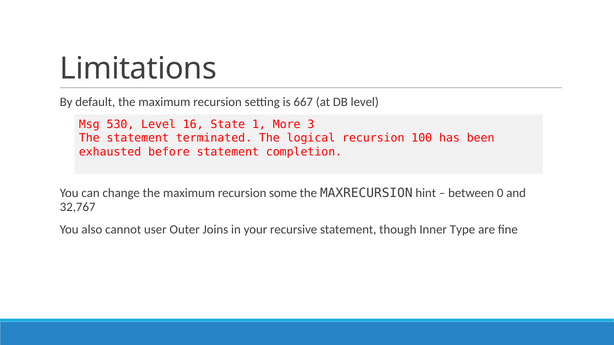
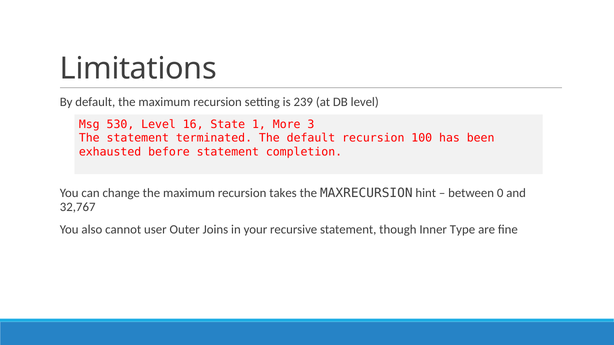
667: 667 -> 239
The logical: logical -> default
some: some -> takes
